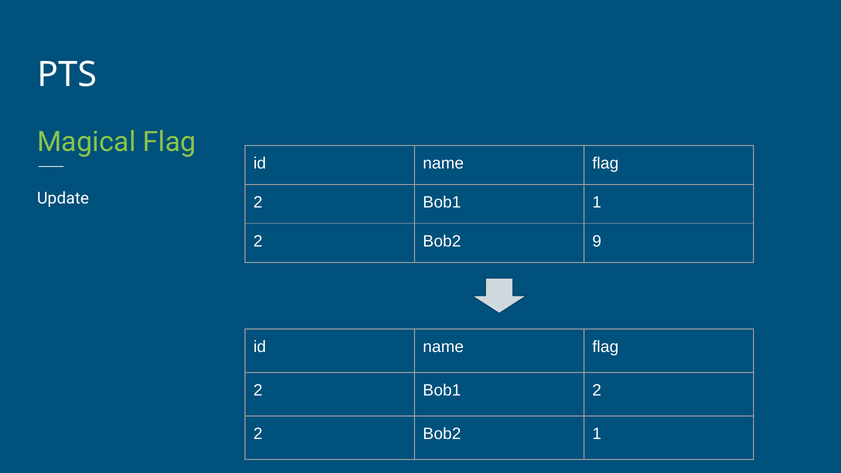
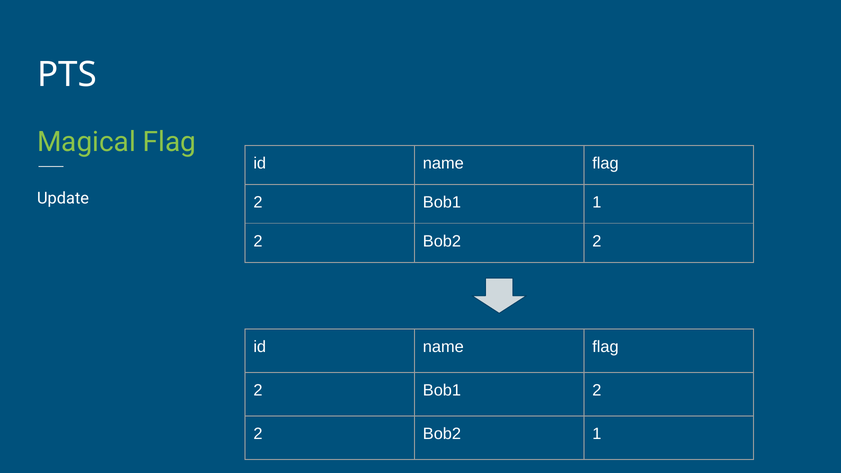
Bob2 9: 9 -> 2
